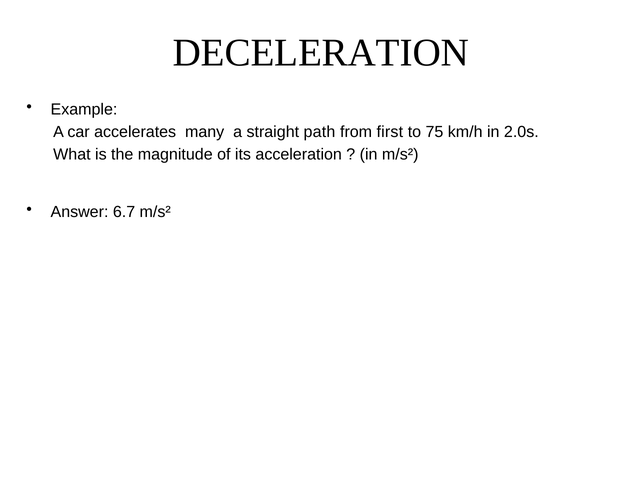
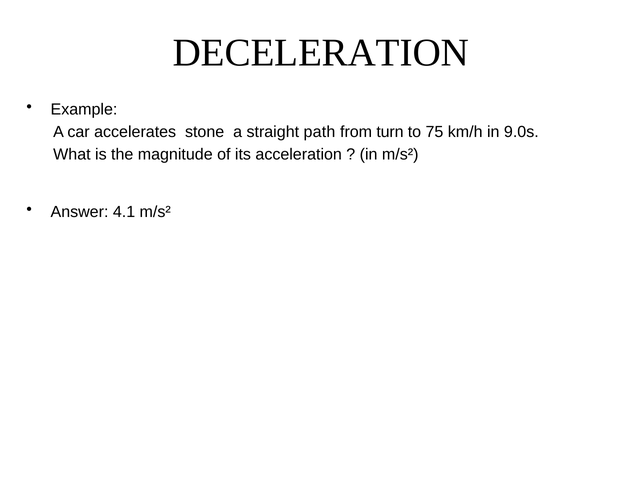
many: many -> stone
first: first -> turn
2.0s: 2.0s -> 9.0s
6.7: 6.7 -> 4.1
